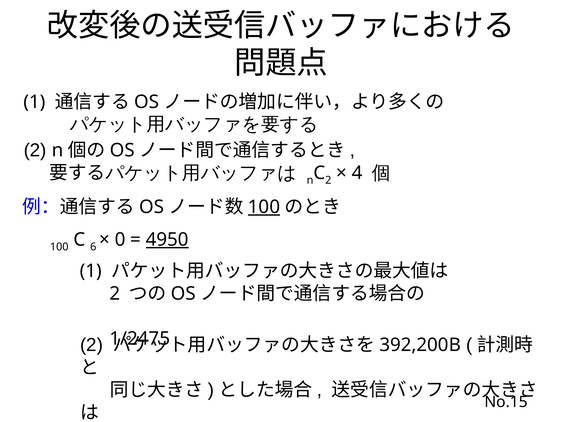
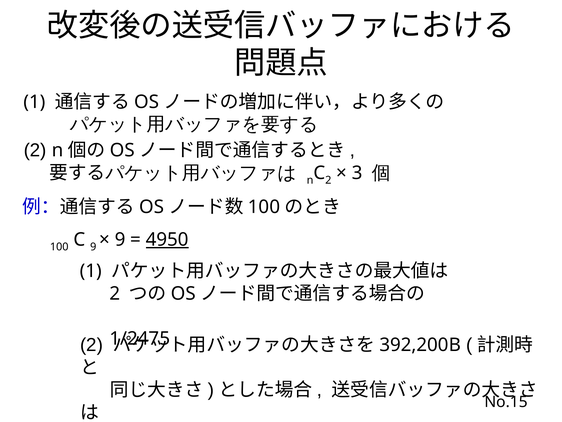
4: 4 -> 3
100 at (264, 207) underline: present -> none
C 6: 6 -> 9
0 at (120, 239): 0 -> 9
